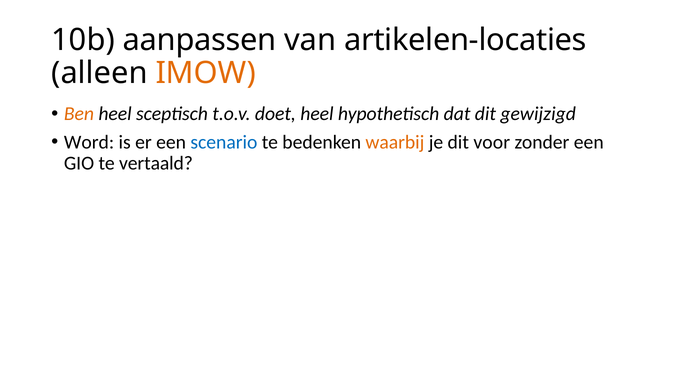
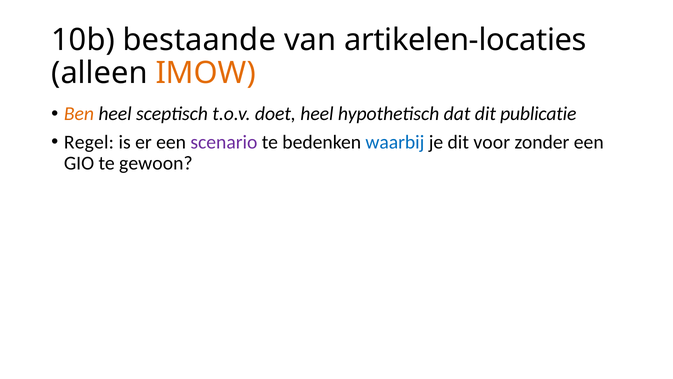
aanpassen: aanpassen -> bestaande
gewijzigd: gewijzigd -> publicatie
Word: Word -> Regel
scenario colour: blue -> purple
waarbij colour: orange -> blue
vertaald: vertaald -> gewoon
